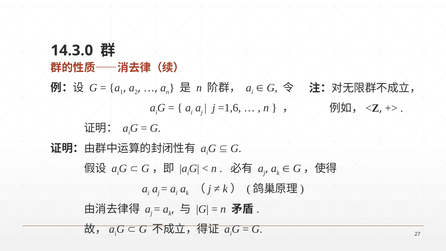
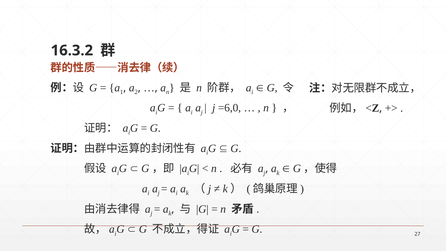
14.3.0: 14.3.0 -> 16.3.2
=1,6: =1,6 -> =6,0
